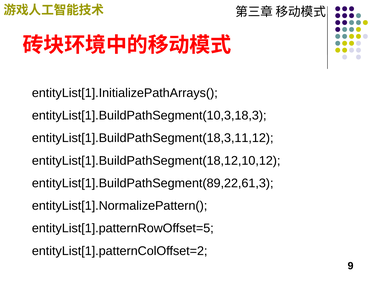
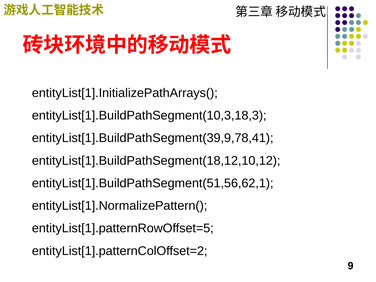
entityList[1].BuildPathSegment(18,3,11,12: entityList[1].BuildPathSegment(18,3,11,12 -> entityList[1].BuildPathSegment(39,9,78,41
entityList[1].BuildPathSegment(89,22,61,3: entityList[1].BuildPathSegment(89,22,61,3 -> entityList[1].BuildPathSegment(51,56,62,1
